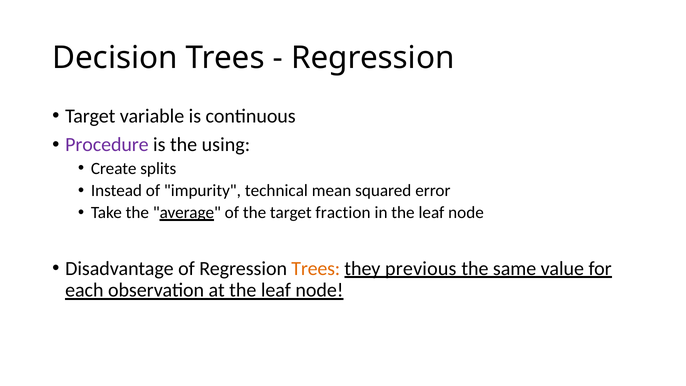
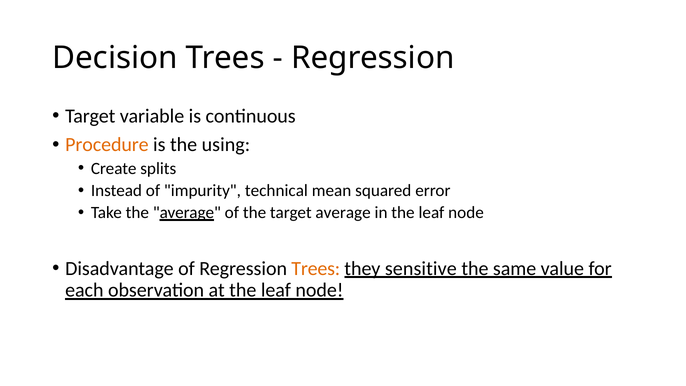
Procedure colour: purple -> orange
target fraction: fraction -> average
previous: previous -> sensitive
